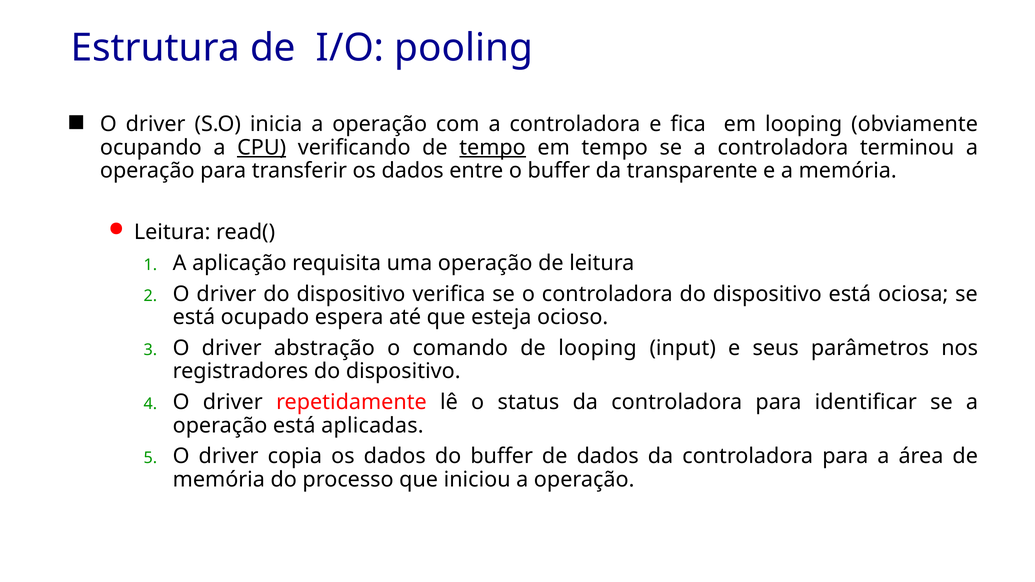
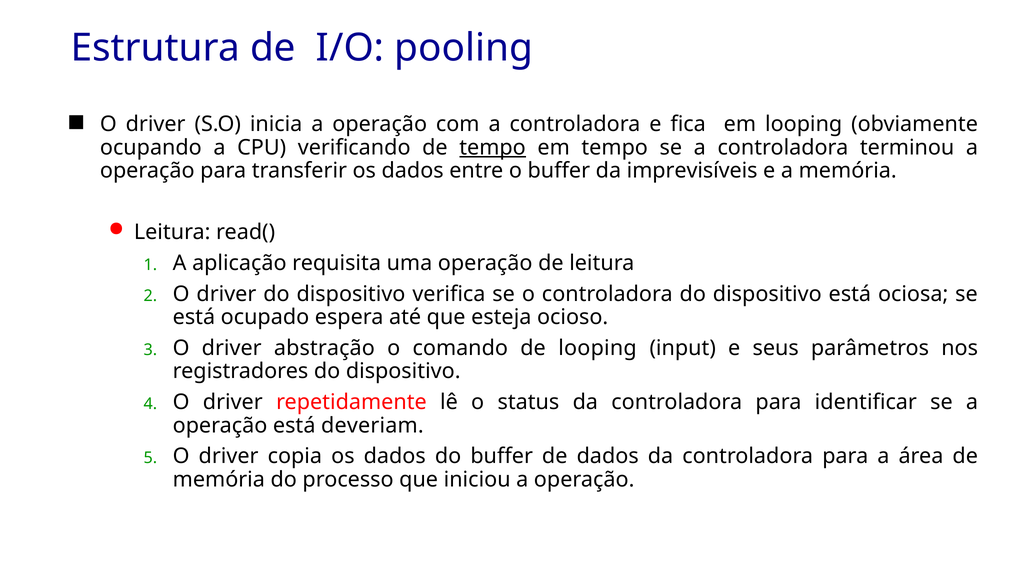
CPU underline: present -> none
transparente: transparente -> imprevisíveis
aplicadas: aplicadas -> deveriam
